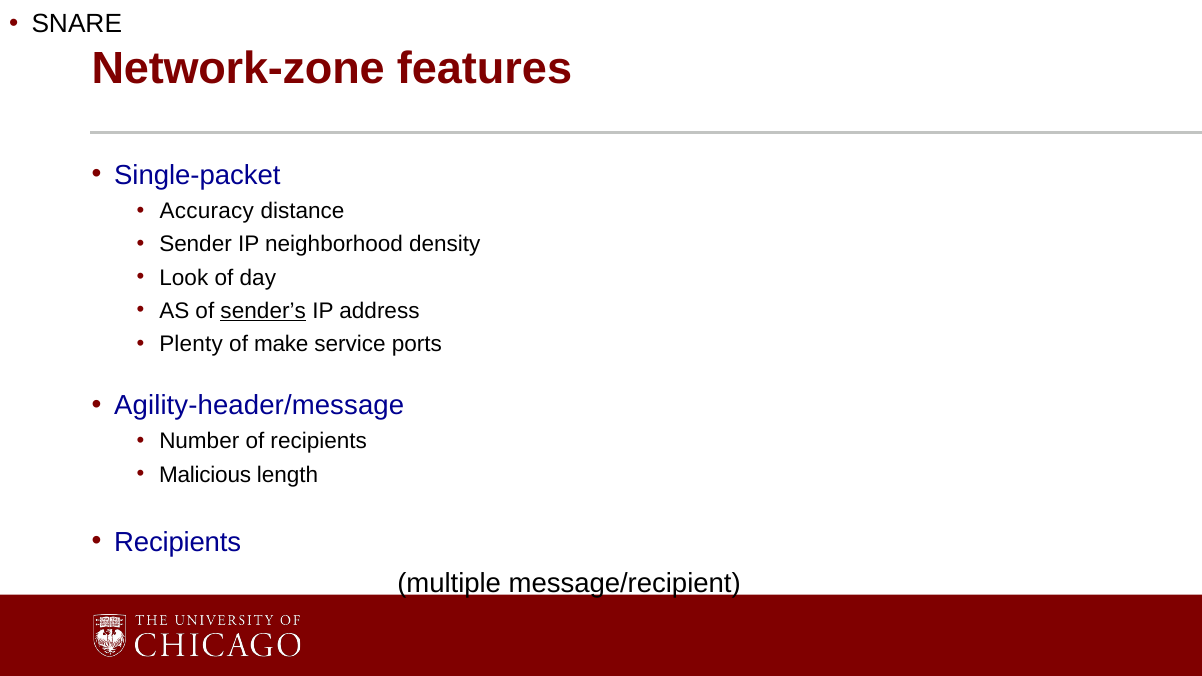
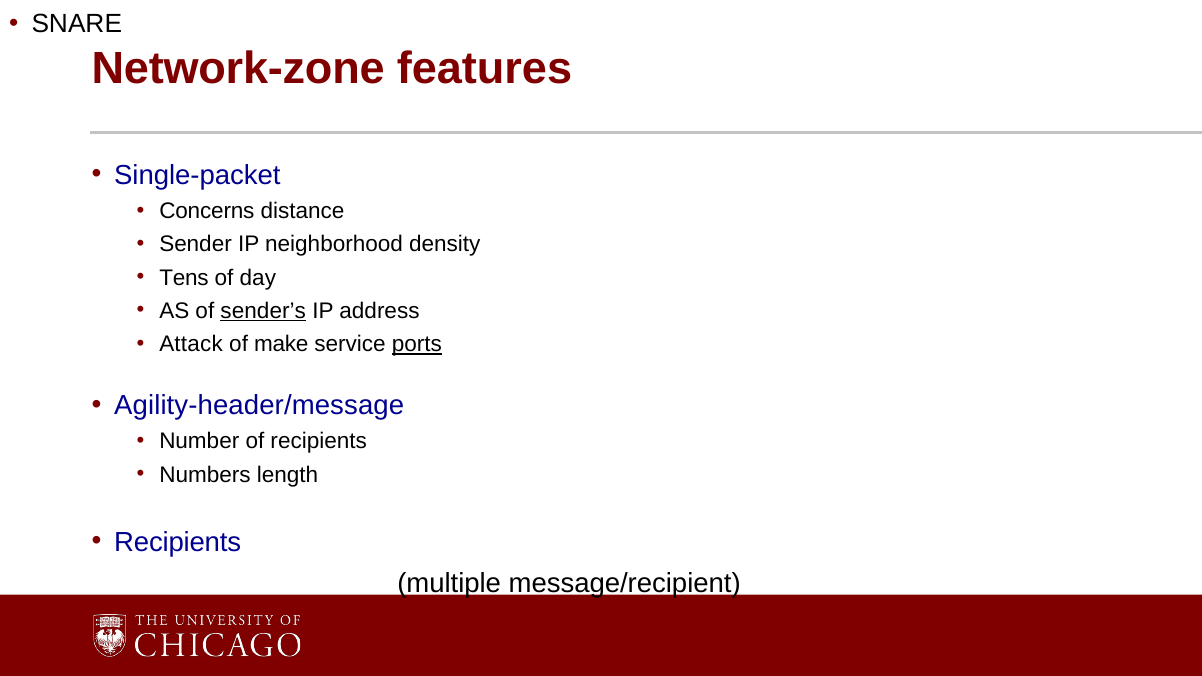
Accuracy: Accuracy -> Concerns
Look: Look -> Tens
Plenty: Plenty -> Attack
ports underline: none -> present
Malicious: Malicious -> Numbers
